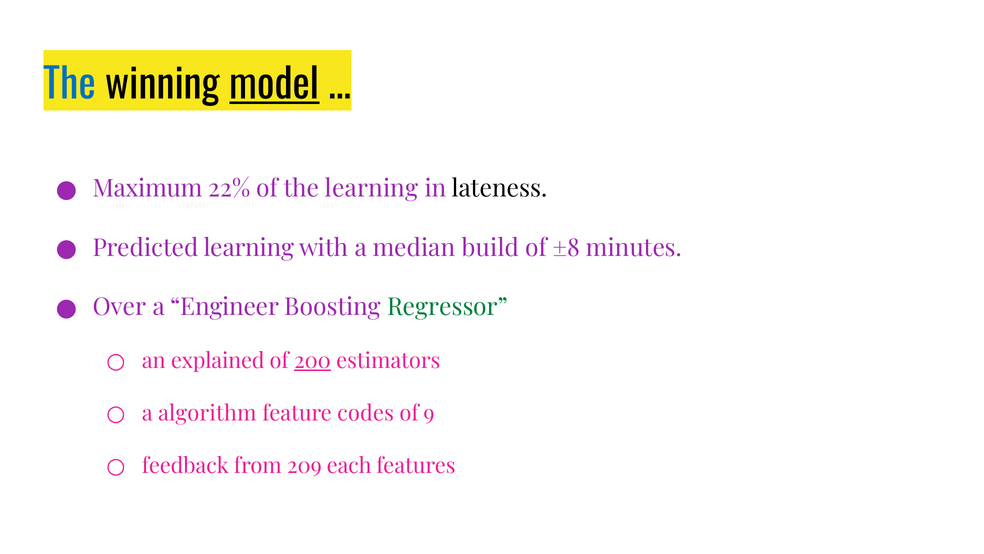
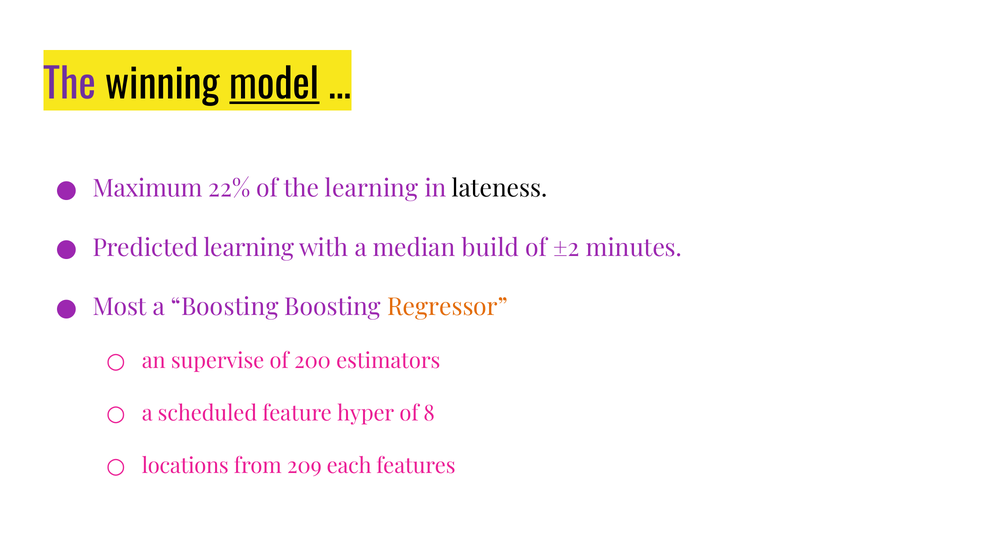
The at (70, 85) colour: blue -> purple
±8: ±8 -> ±2
Over: Over -> Most
a Engineer: Engineer -> Boosting
Regressor colour: green -> orange
explained: explained -> supervise
200 underline: present -> none
algorithm: algorithm -> scheduled
codes: codes -> hyper
9: 9 -> 8
feedback: feedback -> locations
